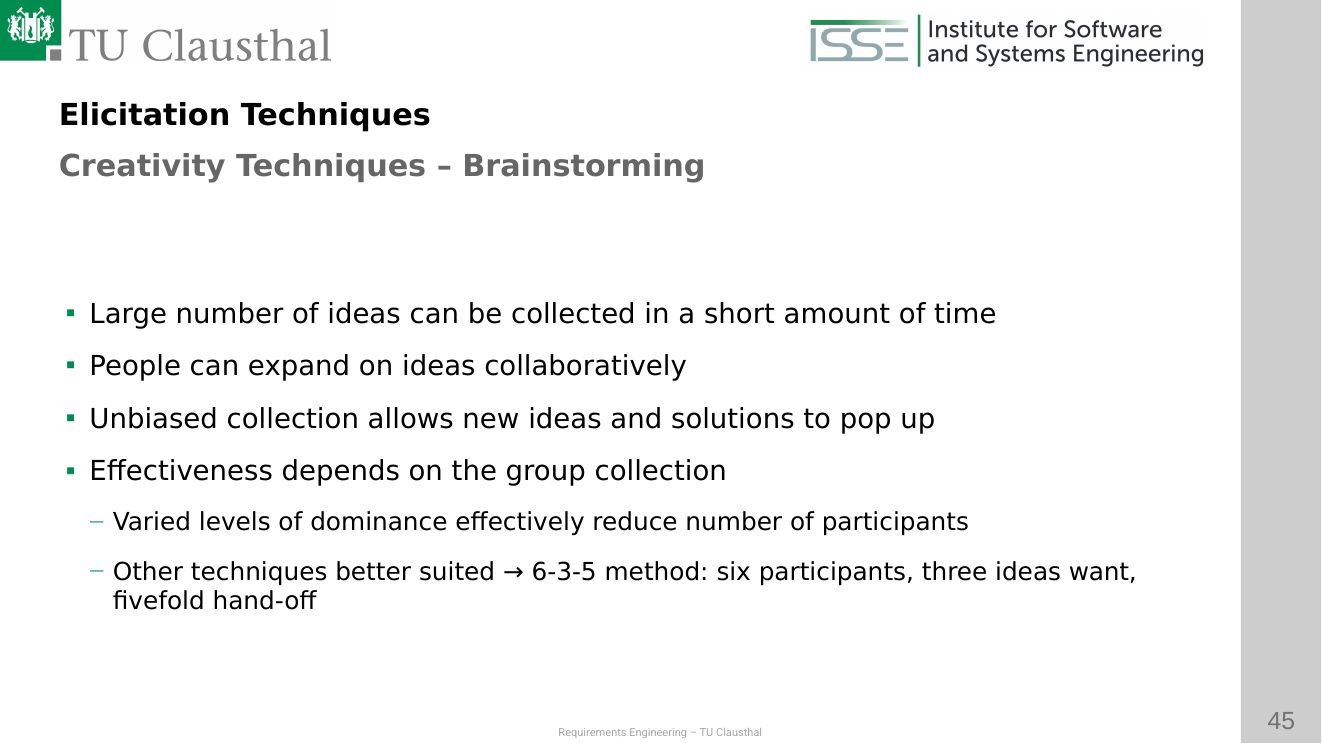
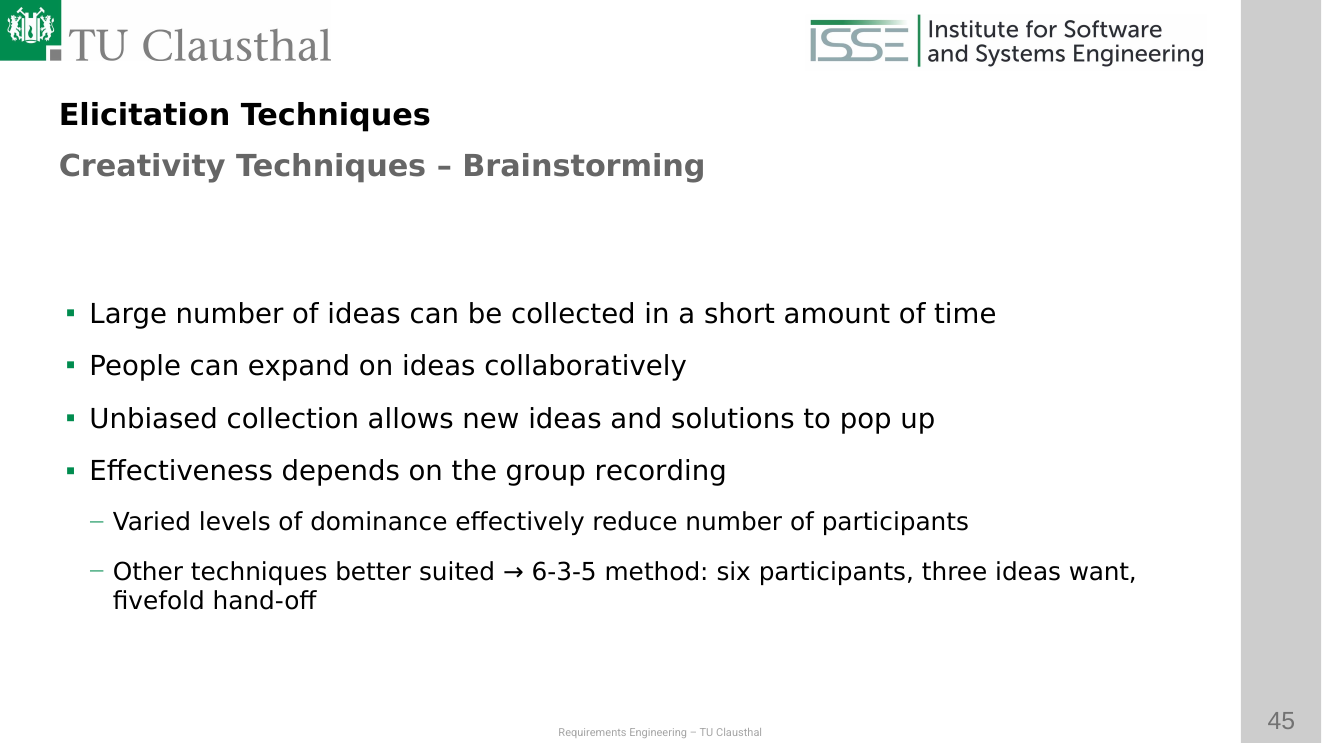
group collection: collection -> recording
